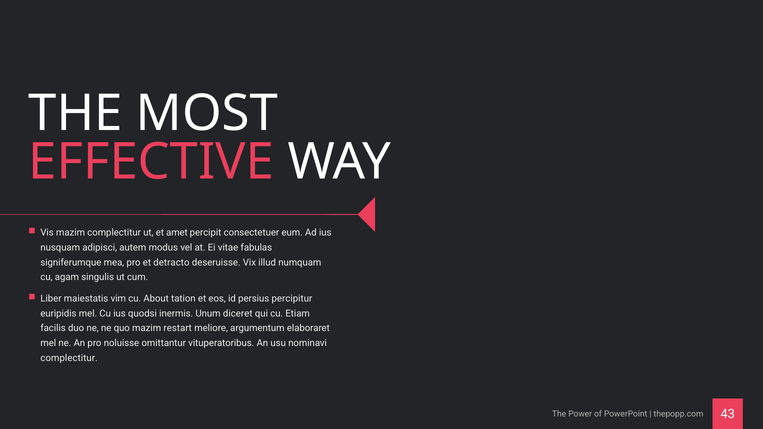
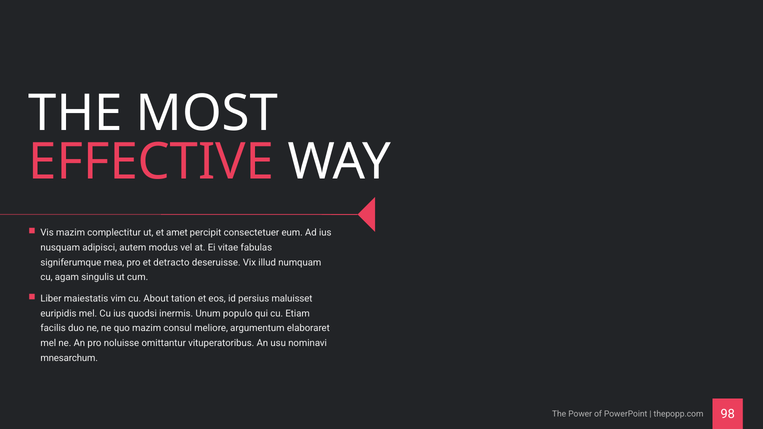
percipitur: percipitur -> maluisset
diceret: diceret -> populo
restart: restart -> consul
complectitur at (69, 358): complectitur -> mnesarchum
43: 43 -> 98
